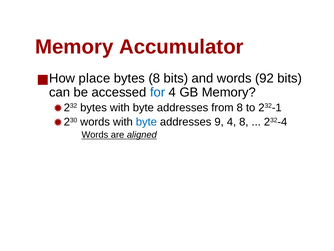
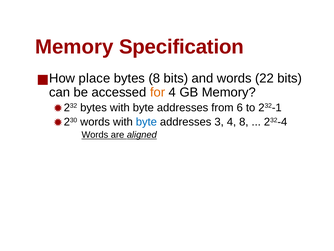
Accumulator: Accumulator -> Specification
92: 92 -> 22
for colour: blue -> orange
from 8: 8 -> 6
9: 9 -> 3
